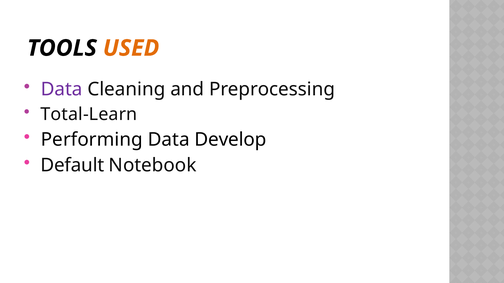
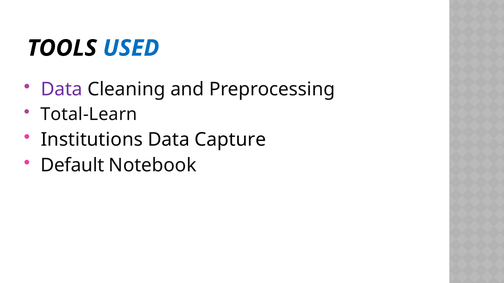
USED colour: orange -> blue
Performing: Performing -> Institutions
Develop: Develop -> Capture
